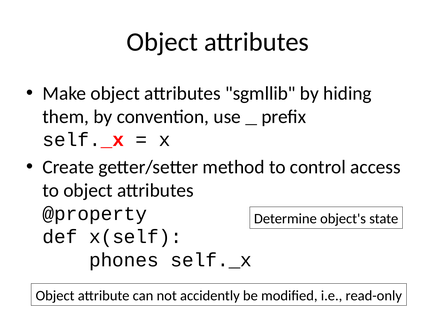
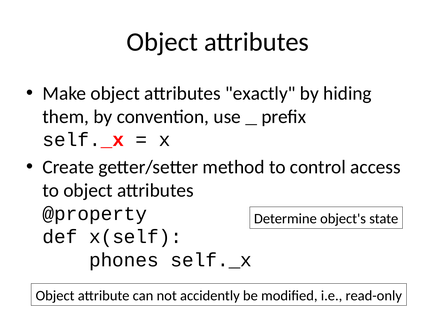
sgmllib: sgmllib -> exactly
